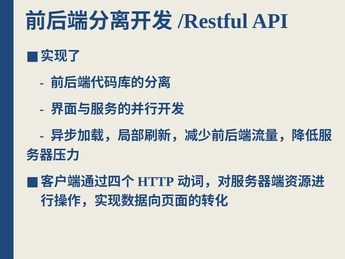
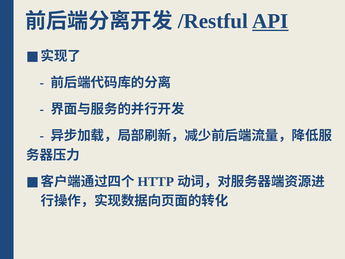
API underline: none -> present
